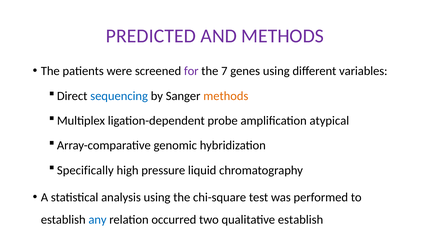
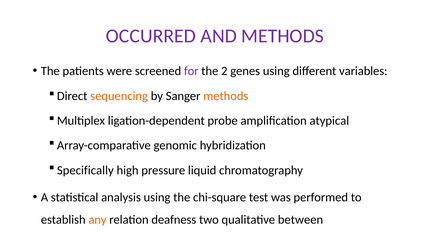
PREDICTED: PREDICTED -> OCCURRED
7: 7 -> 2
sequencing colour: blue -> orange
any colour: blue -> orange
occurred: occurred -> deafness
qualitative establish: establish -> between
